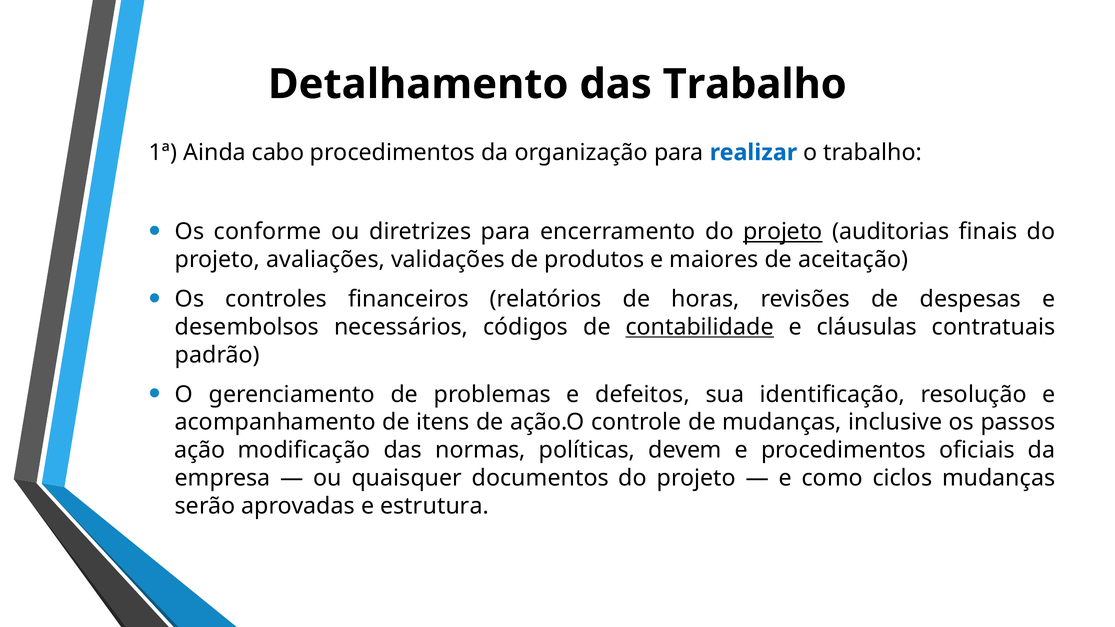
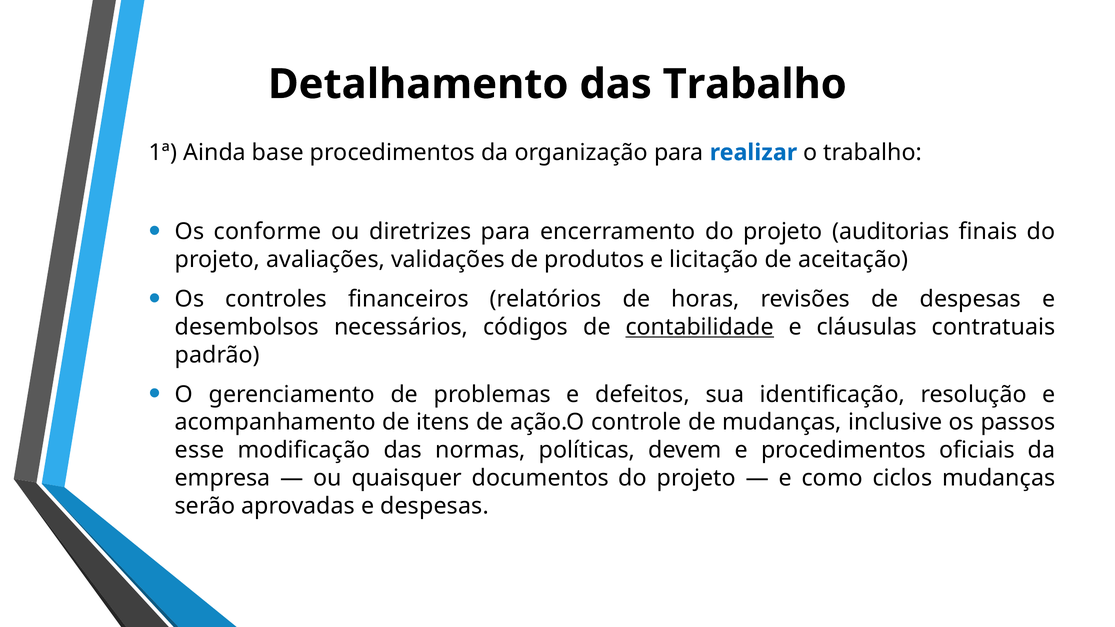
cabo: cabo -> base
projeto at (783, 232) underline: present -> none
maiores: maiores -> licitação
ação: ação -> esse
e estrutura: estrutura -> despesas
